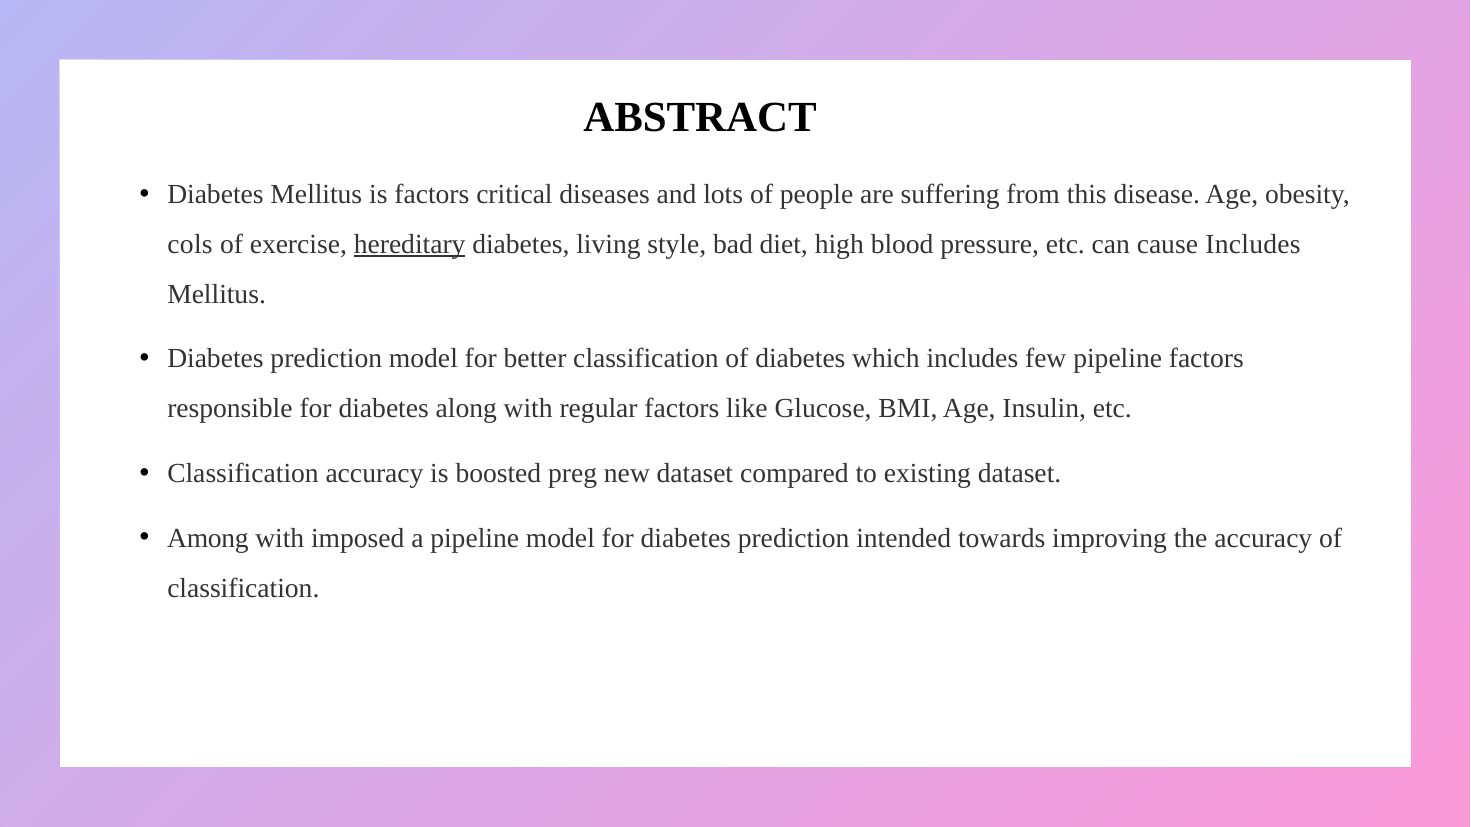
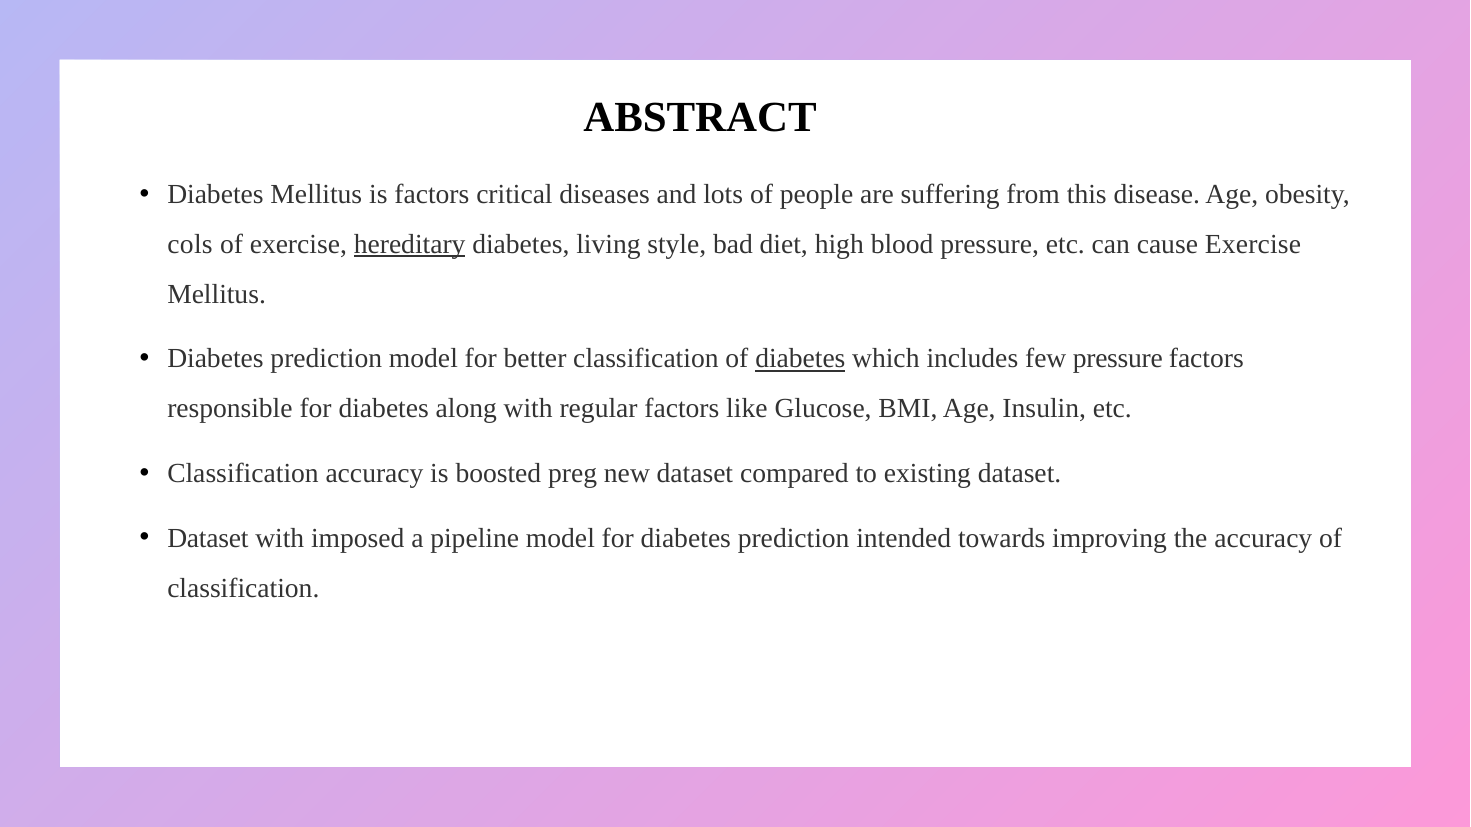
cause Includes: Includes -> Exercise
diabetes at (800, 359) underline: none -> present
few pipeline: pipeline -> pressure
Among at (208, 539): Among -> Dataset
